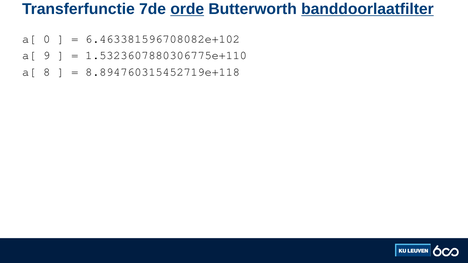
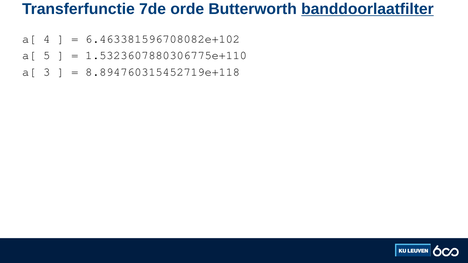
orde underline: present -> none
0: 0 -> 4
9: 9 -> 5
8: 8 -> 3
